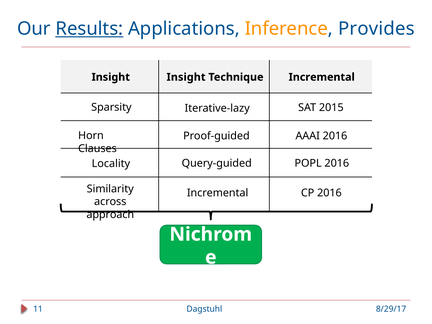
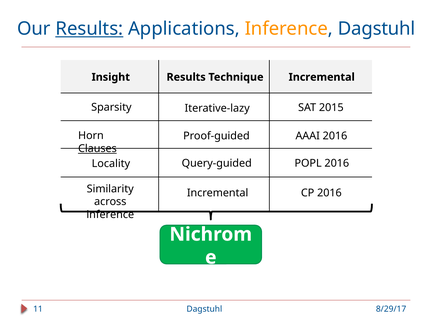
Inference Provides: Provides -> Dagstuhl
Insight Insight: Insight -> Results
Clauses underline: none -> present
approach at (110, 215): approach -> inference
